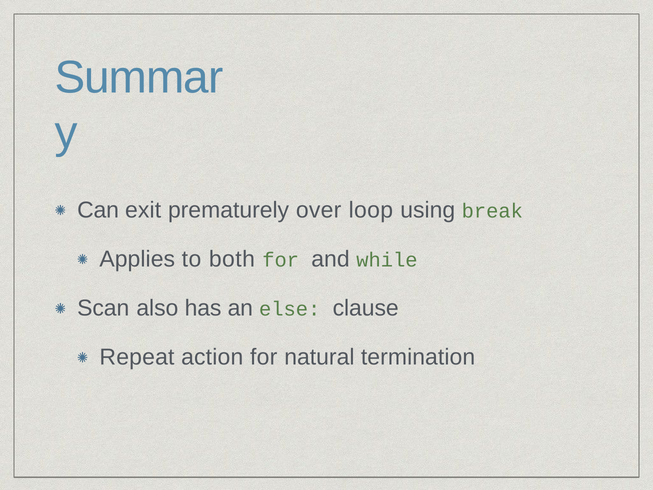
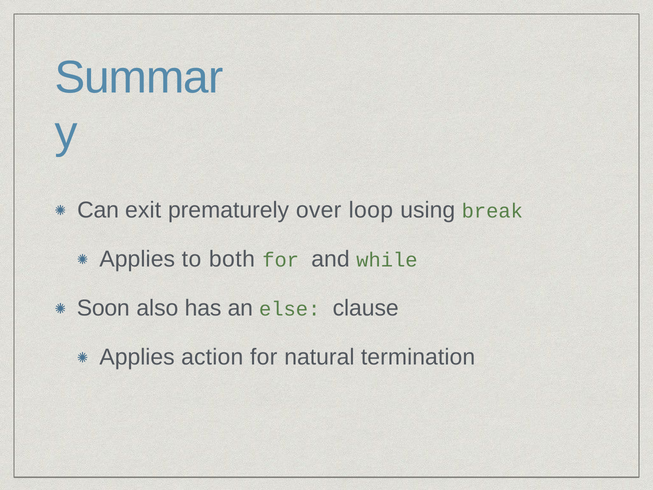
Scan: Scan -> Soon
Repeat at (137, 357): Repeat -> Applies
